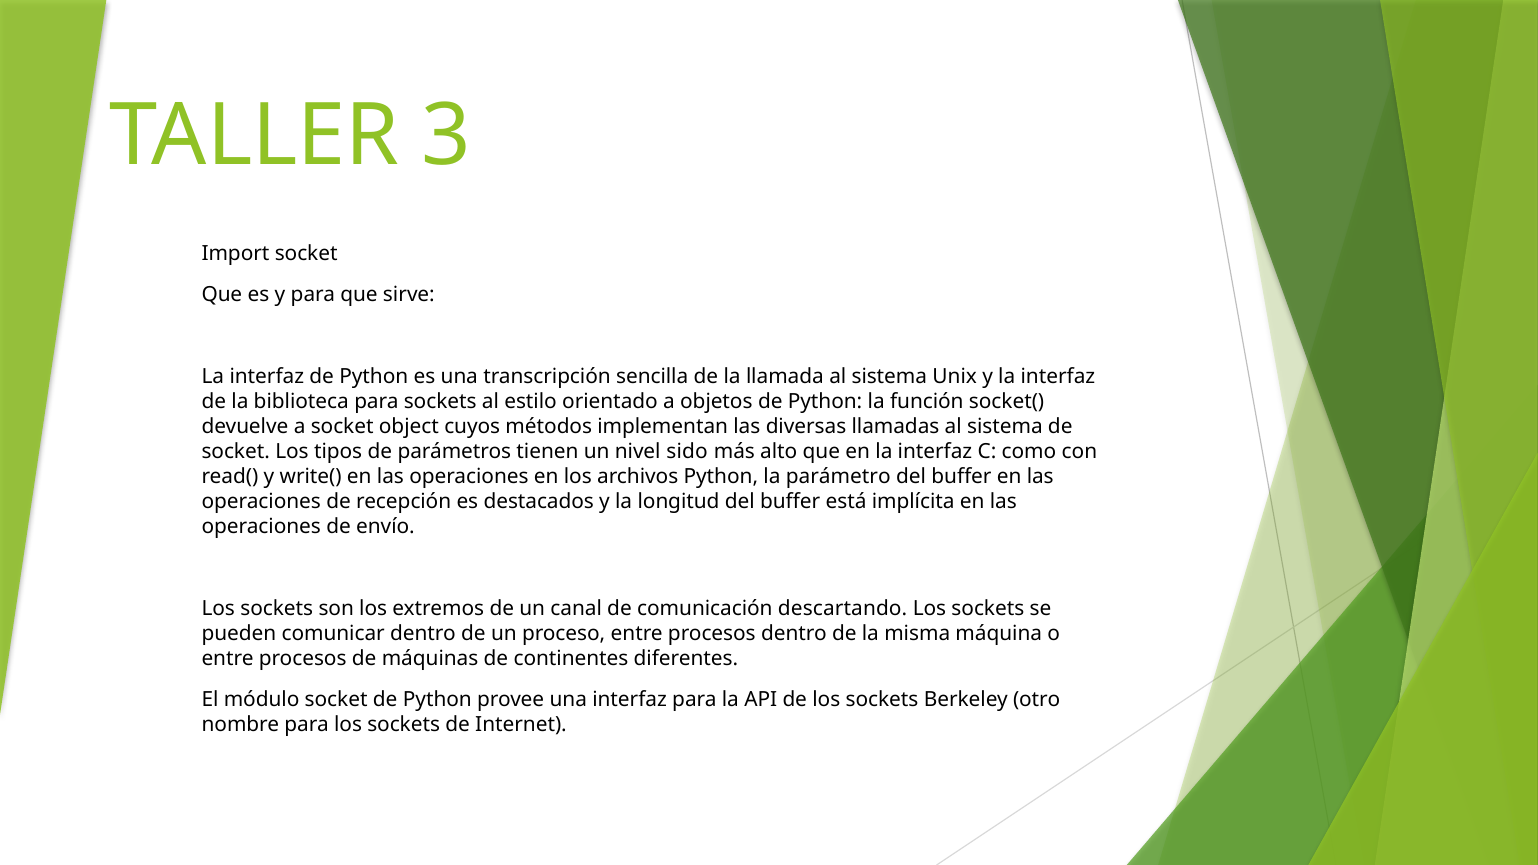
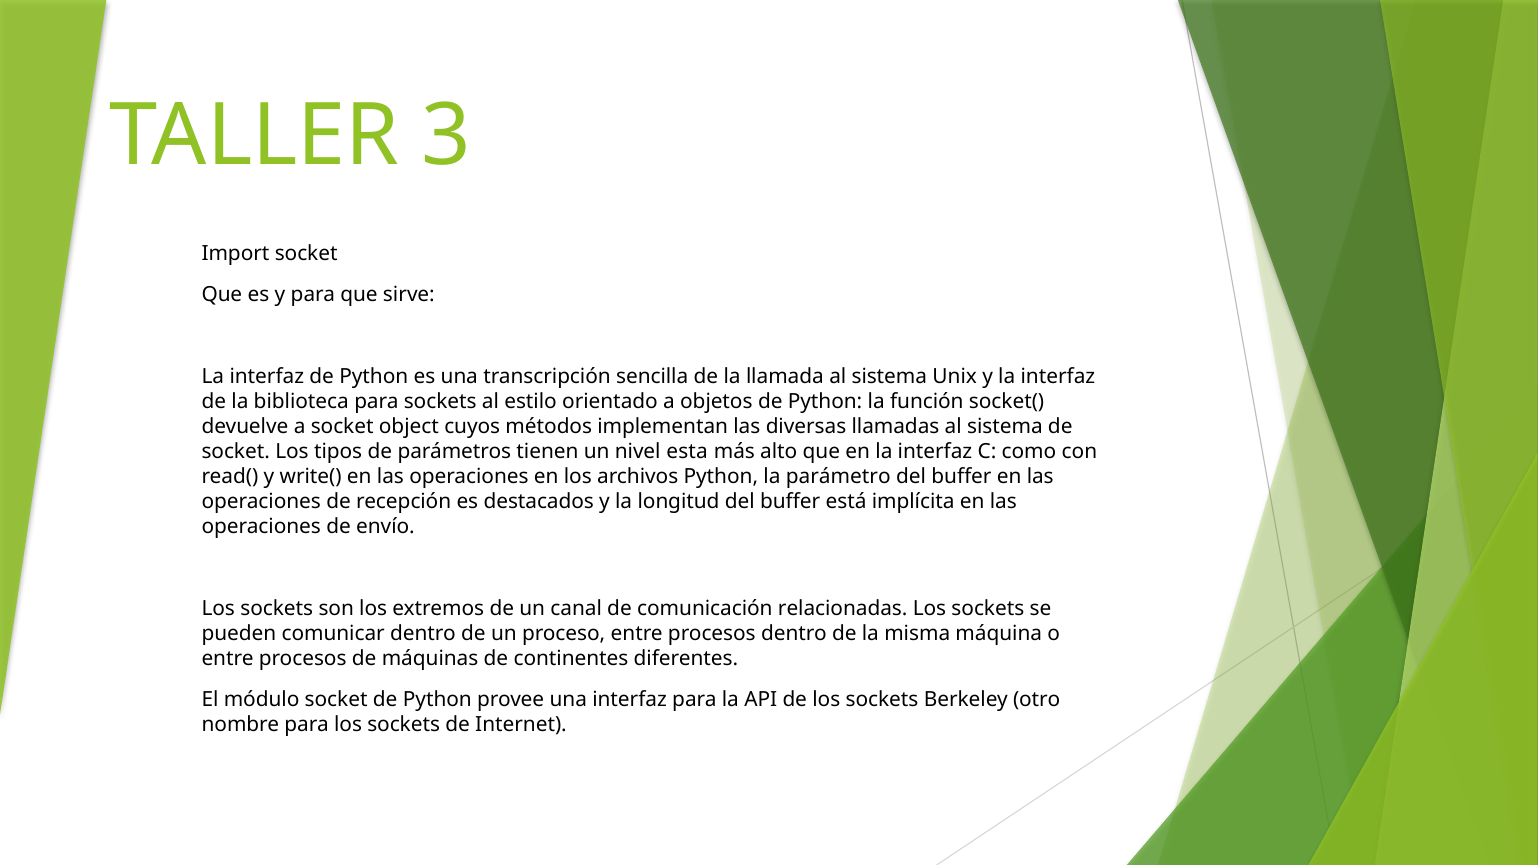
sido: sido -> esta
descartando: descartando -> relacionadas
